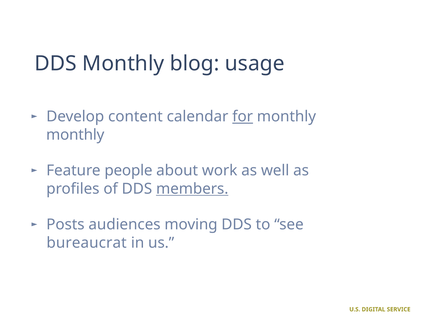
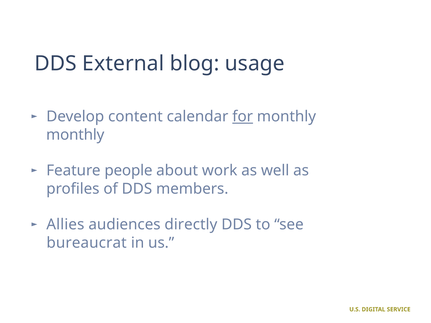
DDS Monthly: Monthly -> External
members underline: present -> none
Posts: Posts -> Allies
moving: moving -> directly
